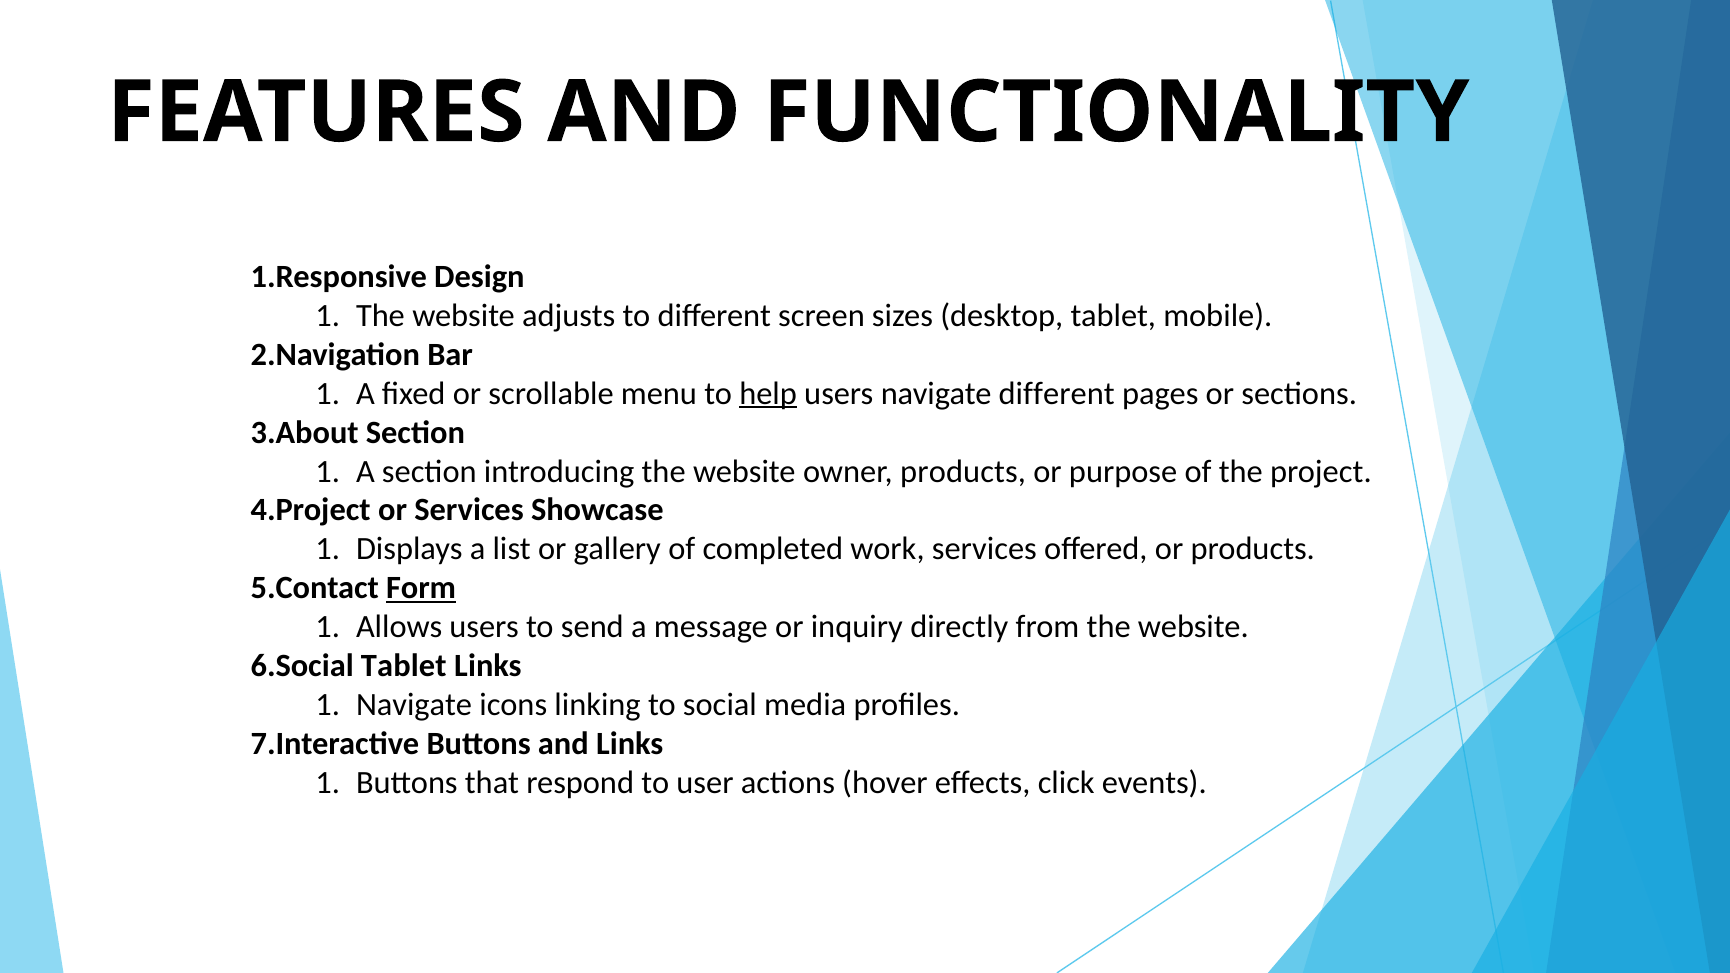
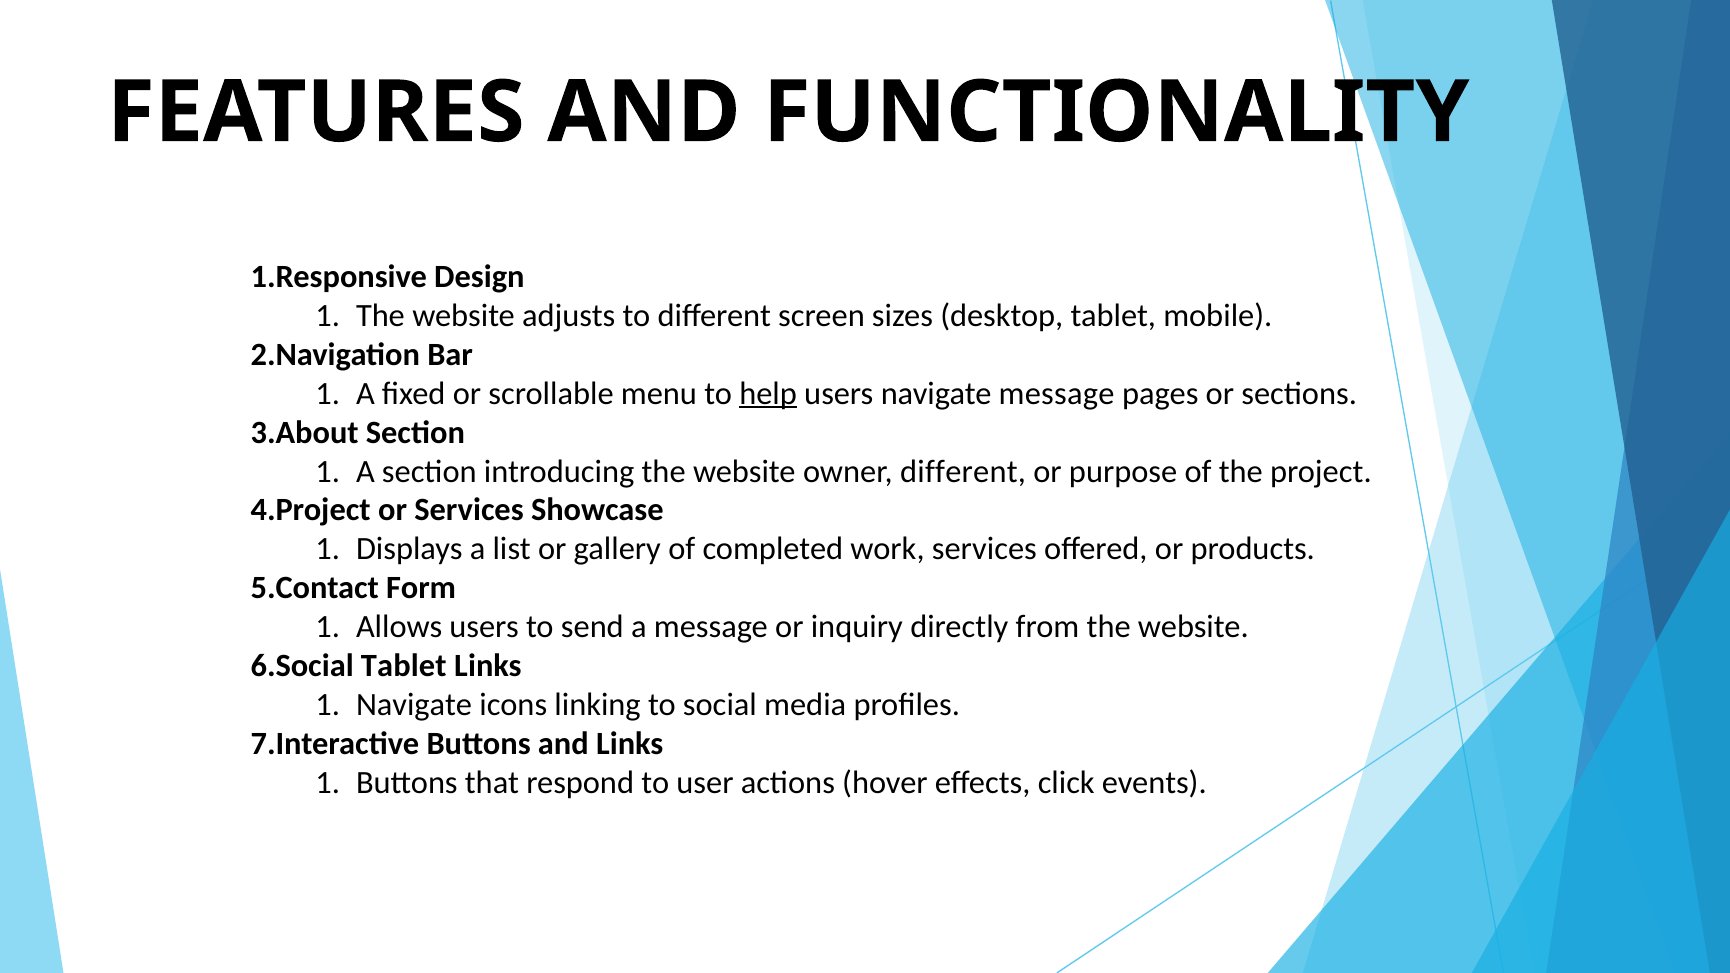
navigate different: different -> message
owner products: products -> different
Form underline: present -> none
